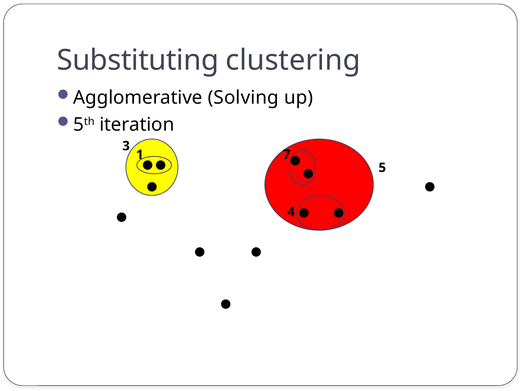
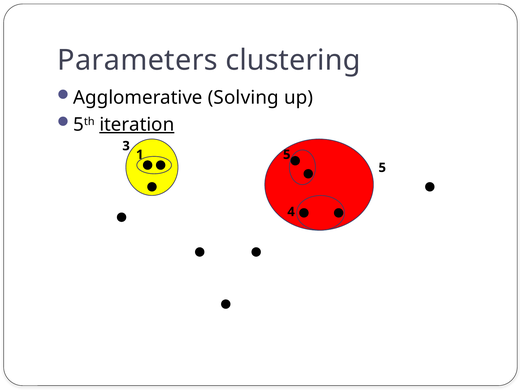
Substituting: Substituting -> Parameters
iteration underline: none -> present
1 7: 7 -> 5
